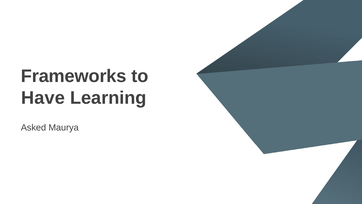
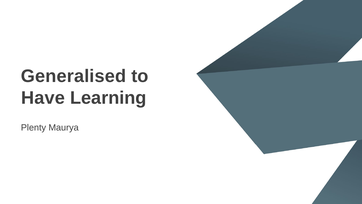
Frameworks: Frameworks -> Generalised
Asked: Asked -> Plenty
